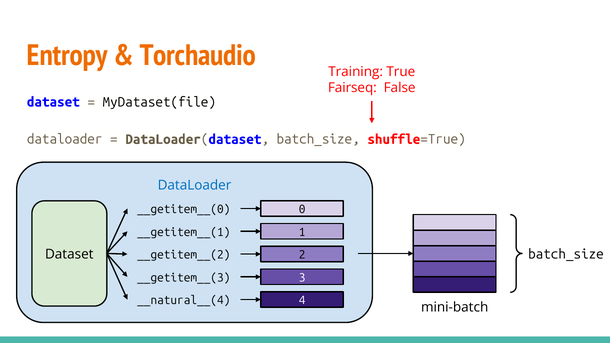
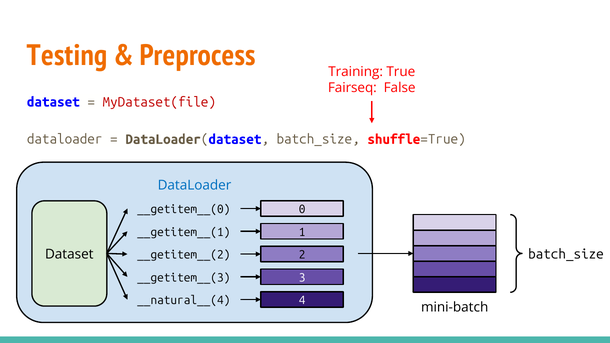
Entropy: Entropy -> Testing
Torchaudio: Torchaudio -> Preprocess
MyDataset(file colour: black -> red
